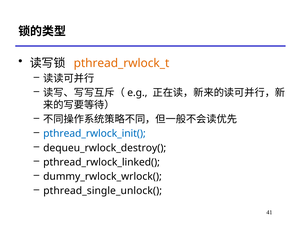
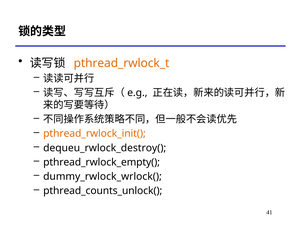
pthread_rwlock_init( colour: blue -> orange
pthread_rwlock_linked(: pthread_rwlock_linked( -> pthread_rwlock_empty(
pthread_single_unlock(: pthread_single_unlock( -> pthread_counts_unlock(
